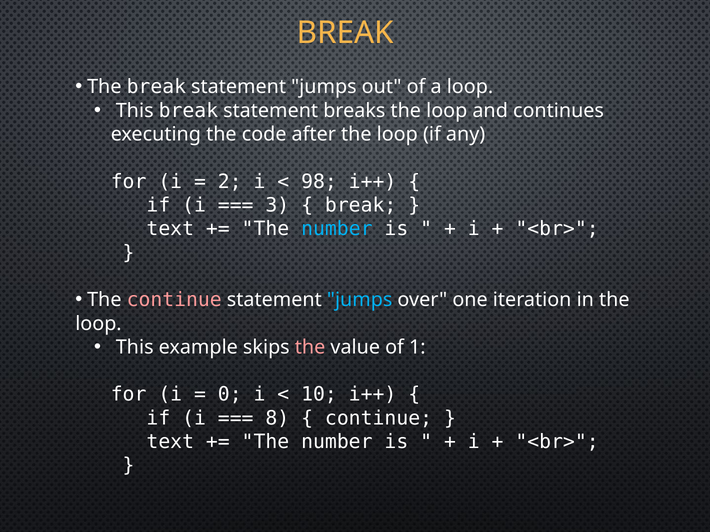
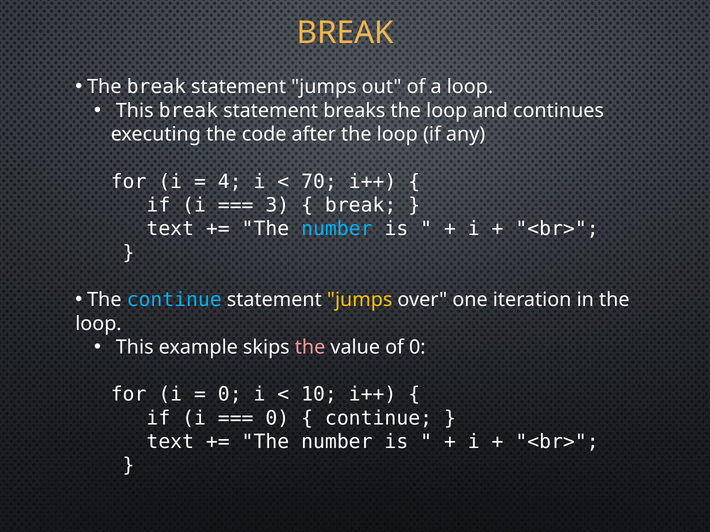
2: 2 -> 4
98: 98 -> 70
continue at (174, 300) colour: pink -> light blue
jumps at (360, 300) colour: light blue -> yellow
of 1: 1 -> 0
8 at (277, 419): 8 -> 0
